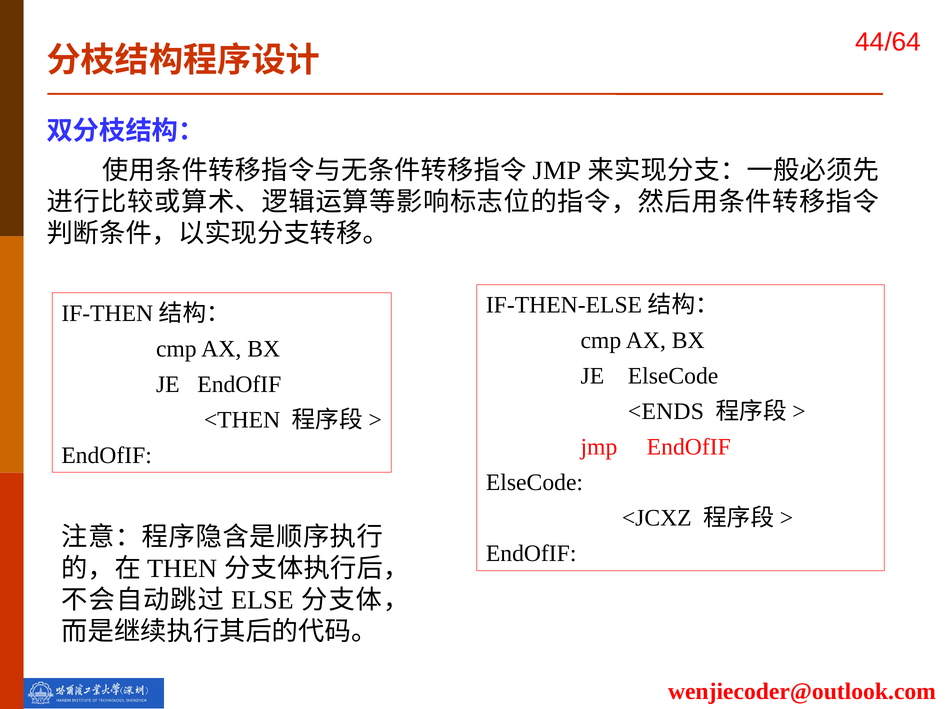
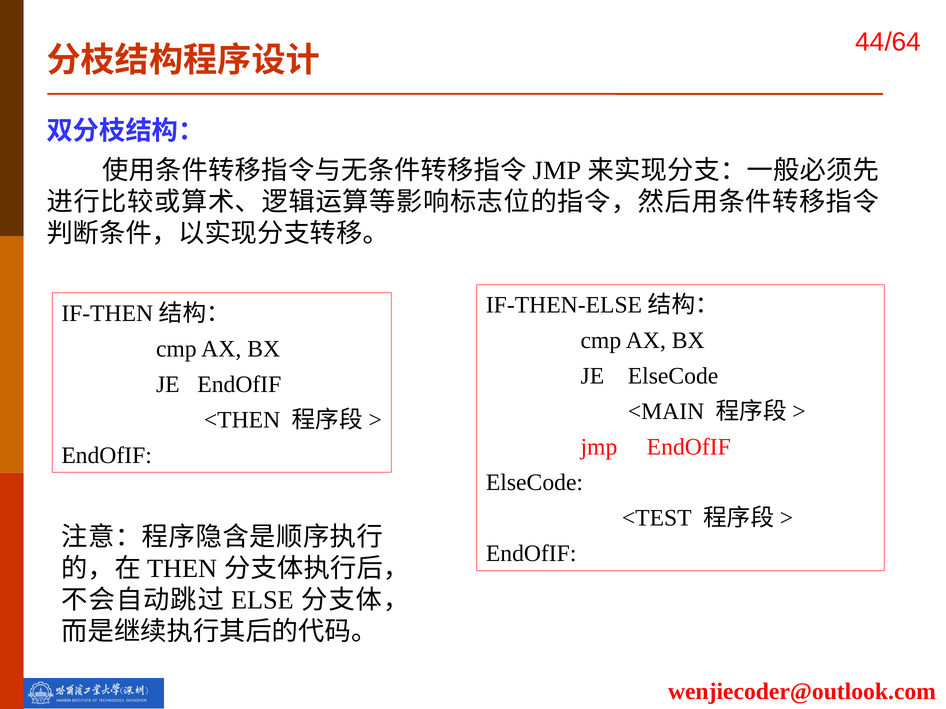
<ENDS: <ENDS -> <MAIN
<JCXZ: <JCXZ -> <TEST
